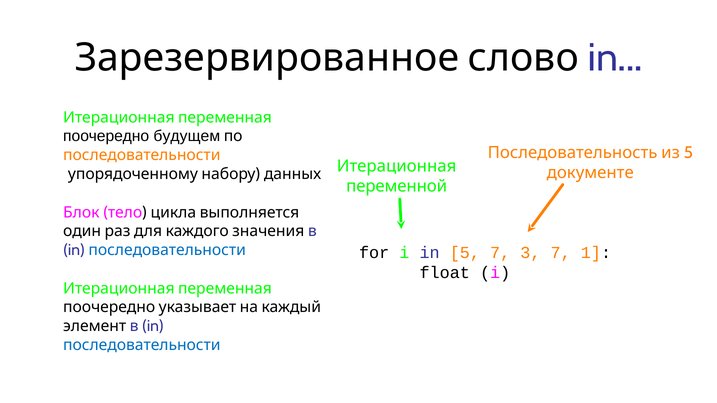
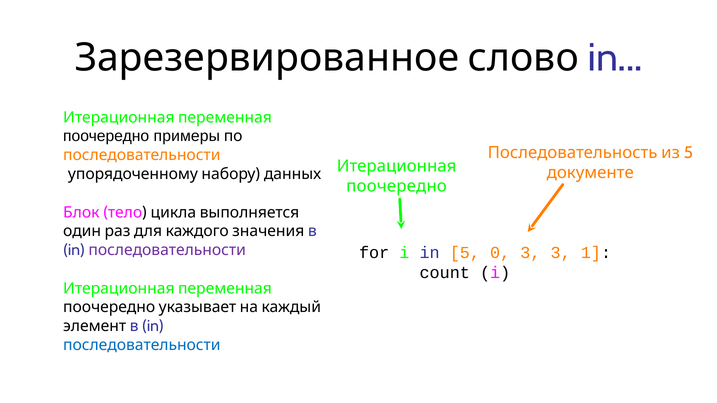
будущем: будущем -> примеры
переменной at (397, 186): переменной -> поочередно
последовательности at (167, 250) colour: blue -> purple
5 7: 7 -> 0
3 7: 7 -> 3
float: float -> count
